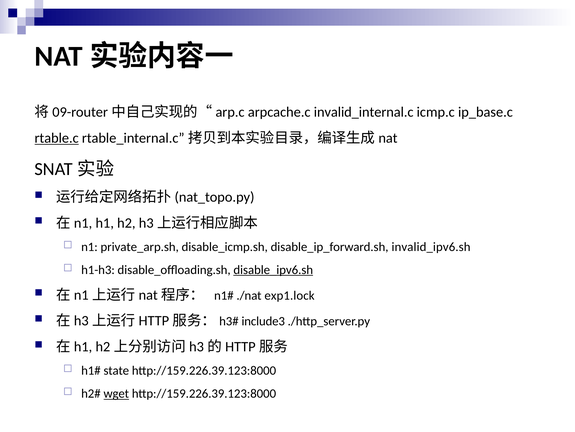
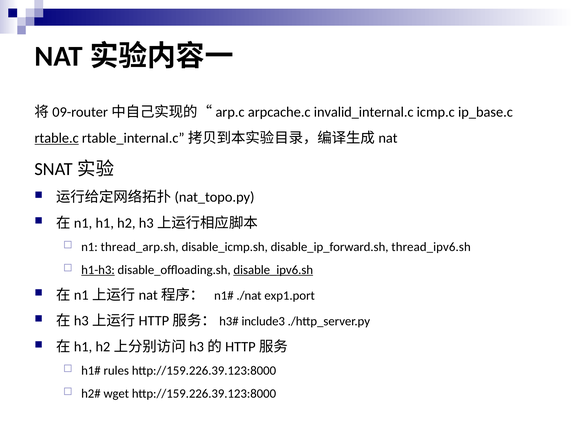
private_arp.sh: private_arp.sh -> thread_arp.sh
invalid_ipv6.sh: invalid_ipv6.sh -> thread_ipv6.sh
h1-h3 underline: none -> present
exp1.lock: exp1.lock -> exp1.port
state: state -> rules
wget underline: present -> none
